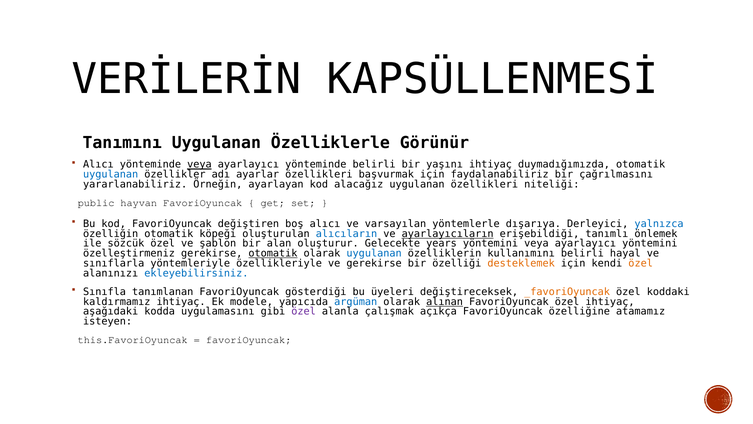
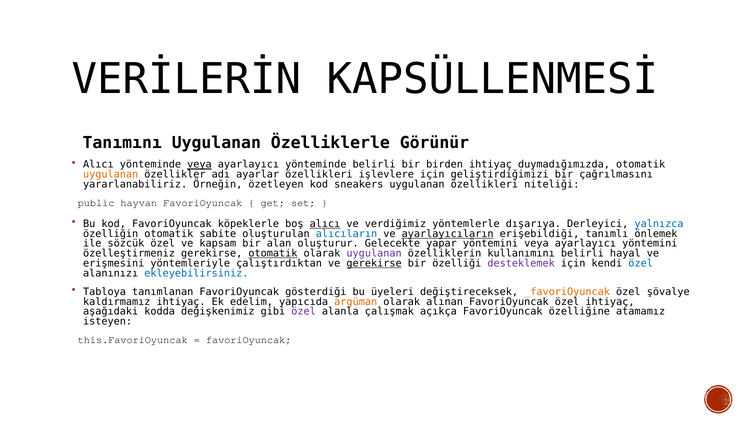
yaşını: yaşını -> birden
uygulanan at (111, 174) colour: blue -> orange
başvurmak: başvurmak -> işlevlere
faydalanabiliriz: faydalanabiliriz -> geliştirdiğimizi
ayarlayan: ayarlayan -> özetleyen
alacağız: alacağız -> sneakers
değiştiren: değiştiren -> köpeklerle
alıcı at (325, 224) underline: none -> present
varsayılan: varsayılan -> verdiğimiz
köpeği: köpeği -> sabite
şablon: şablon -> kapsam
years: years -> yapar
uygulanan at (374, 253) colour: blue -> purple
sınıflarla: sınıflarla -> erişmesini
özellikleriyle: özellikleriyle -> çalıştırdıktan
gerekirse at (374, 263) underline: none -> present
desteklemek colour: orange -> purple
özel at (641, 263) colour: orange -> blue
Sınıfla: Sınıfla -> Tabloya
koddaki: koddaki -> şövalye
modele: modele -> edelim
argüman colour: blue -> orange
alınan underline: present -> none
uygulamasını: uygulamasını -> değişkenimiz
